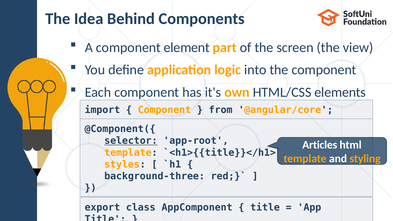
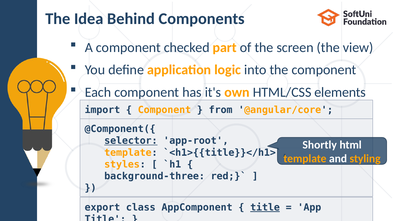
element: element -> checked
Articles: Articles -> Shortly
title at (265, 207) underline: none -> present
